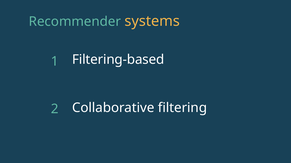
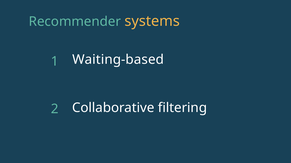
Filtering-based: Filtering-based -> Waiting-based
